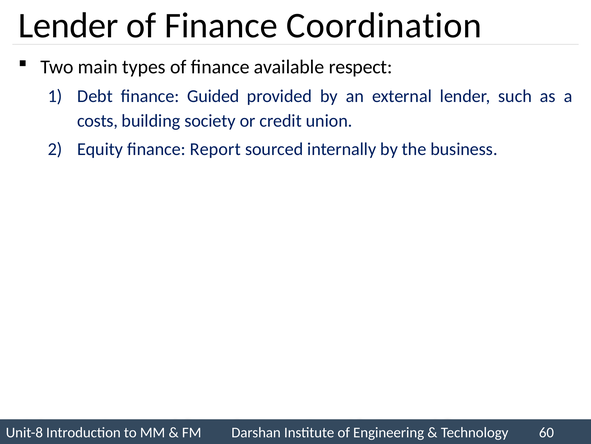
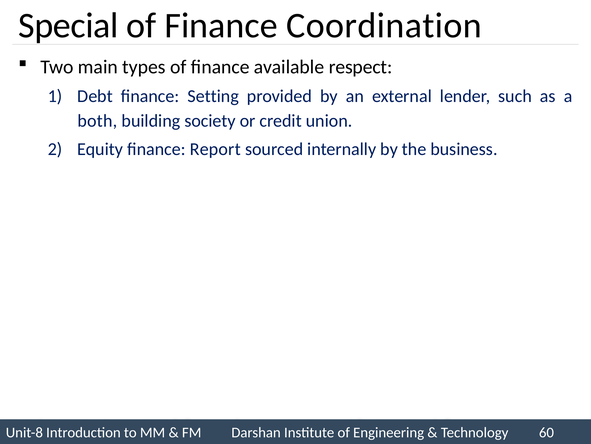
Lender at (68, 26): Lender -> Special
Guided: Guided -> Setting
costs: costs -> both
